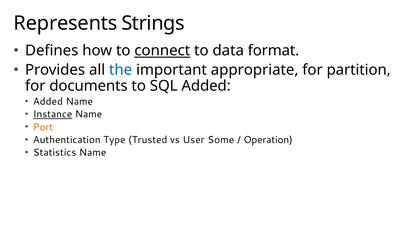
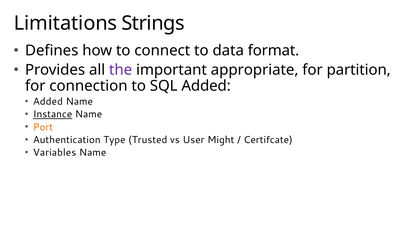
Represents: Represents -> Limitations
connect underline: present -> none
the colour: blue -> purple
documents: documents -> connection
Some: Some -> Might
Operation: Operation -> Certifcate
Statistics: Statistics -> Variables
